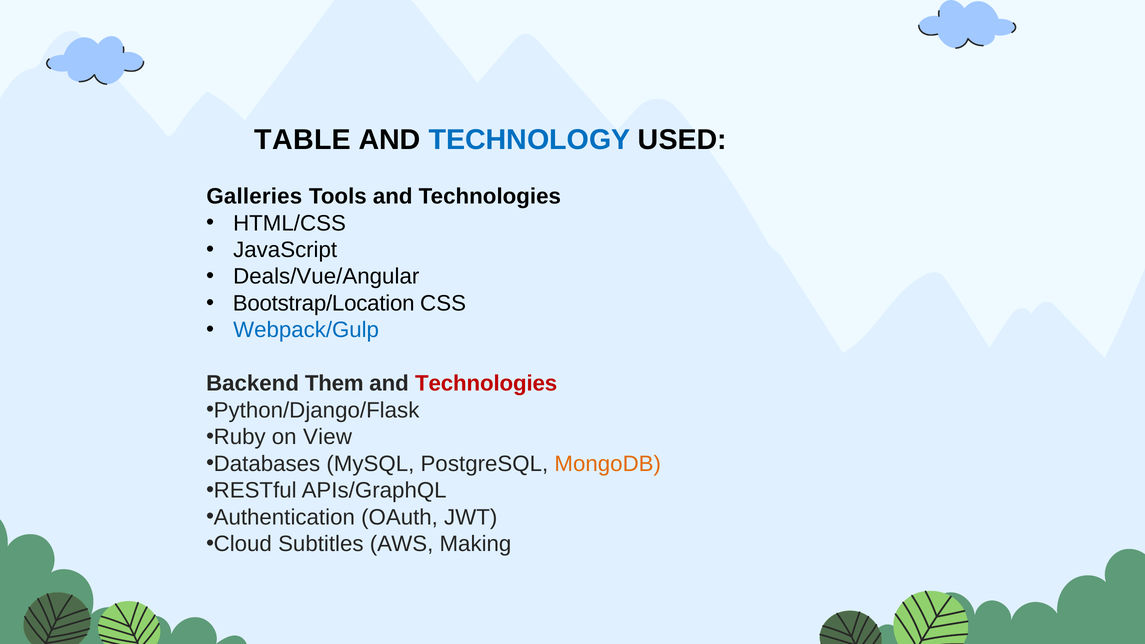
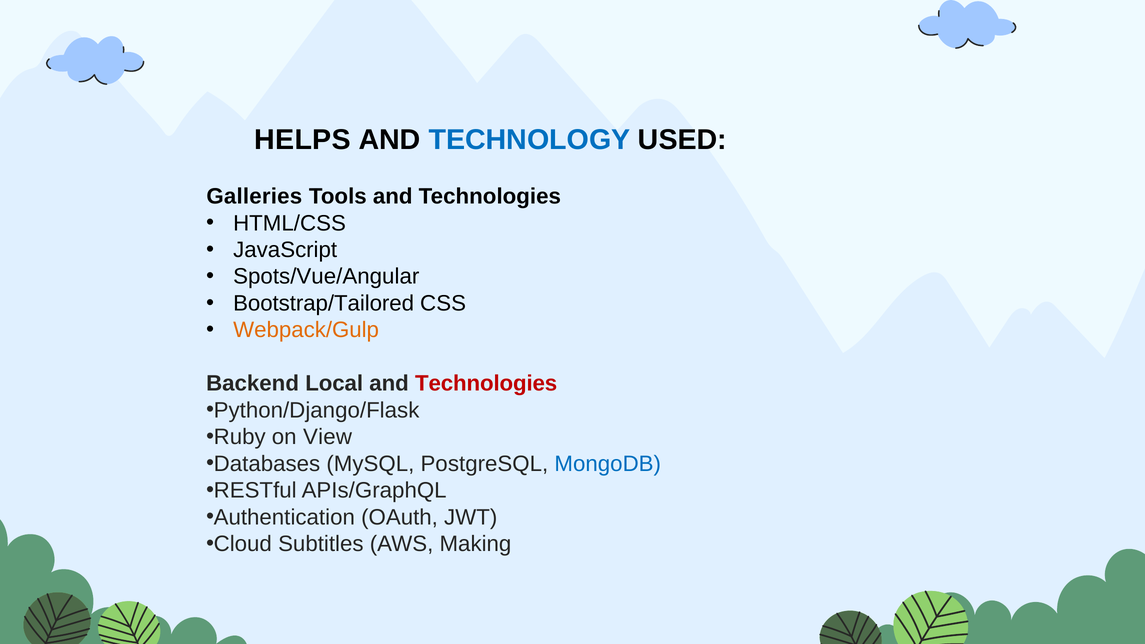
TABLE: TABLE -> HELPS
Deals/Vue/Angular: Deals/Vue/Angular -> Spots/Vue/Angular
Bootstrap/Location: Bootstrap/Location -> Bootstrap/Tailored
Webpack/Gulp colour: blue -> orange
Them: Them -> Local
MongoDB colour: orange -> blue
